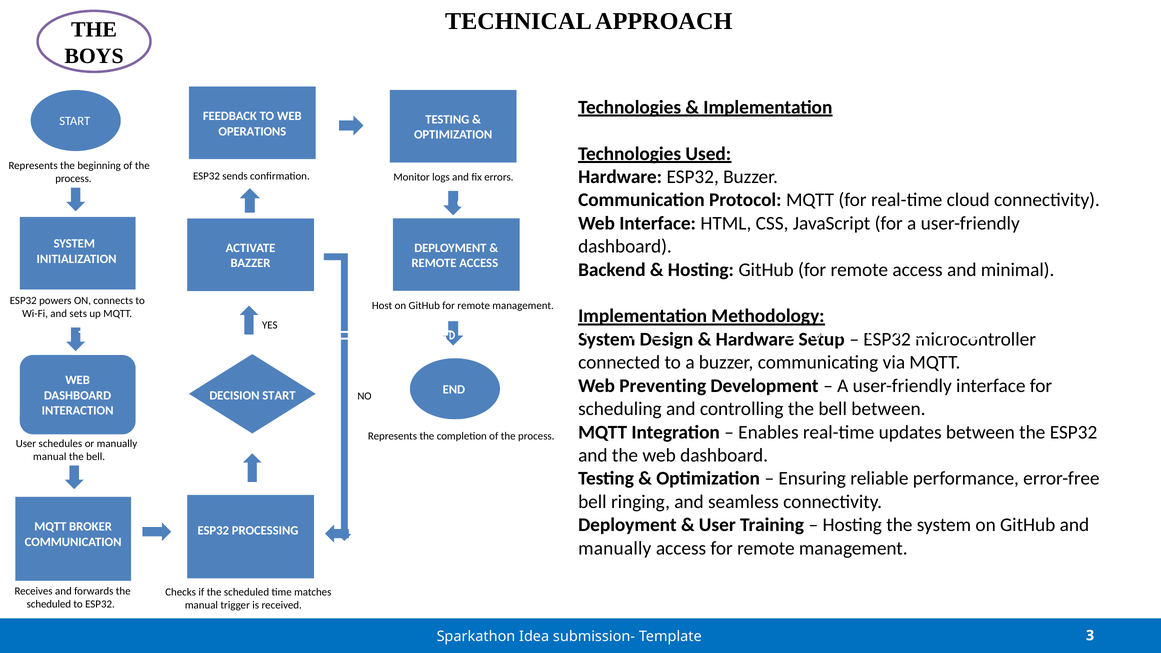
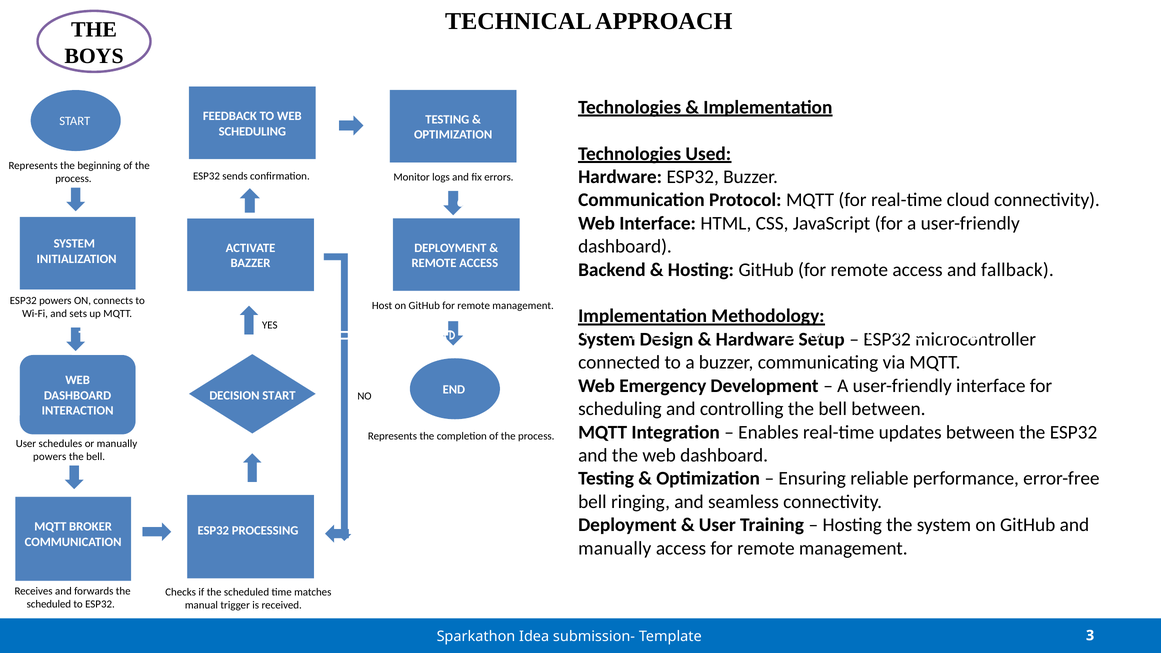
OPERATIONS at (252, 131): OPERATIONS -> SCHEDULING
minimal: minimal -> fallback
Preventing: Preventing -> Emergency
manual at (50, 457): manual -> powers
